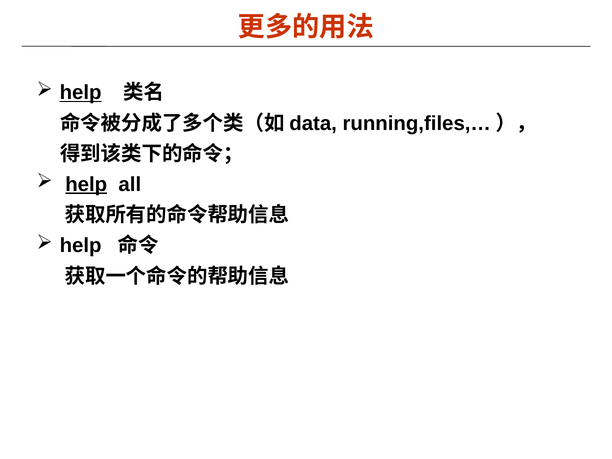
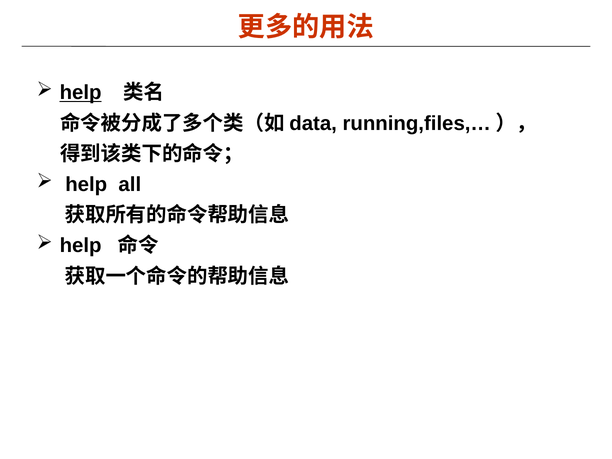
help at (86, 184) underline: present -> none
